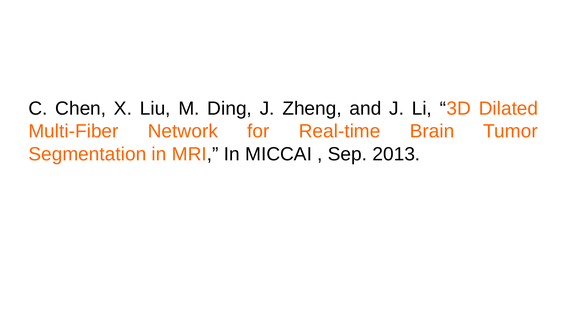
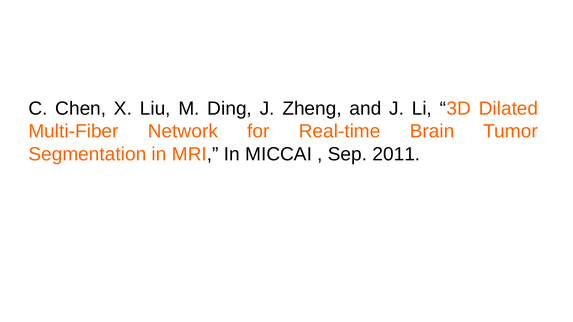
2013: 2013 -> 2011
